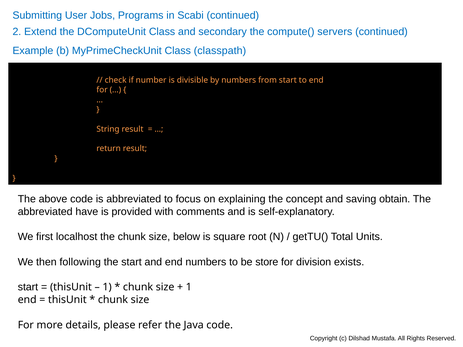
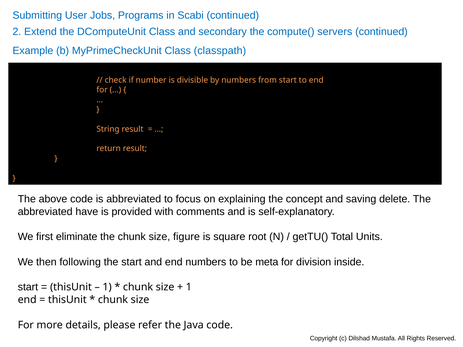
obtain: obtain -> delete
localhost: localhost -> eliminate
below: below -> figure
store: store -> meta
exists: exists -> inside
